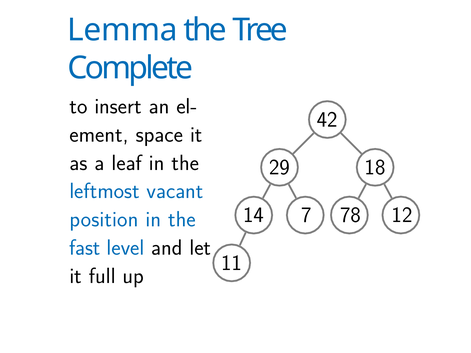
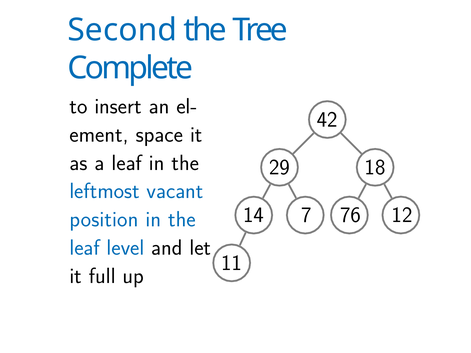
Lemma: Lemma -> Second
78: 78 -> 76
fast at (85, 248): fast -> leaf
